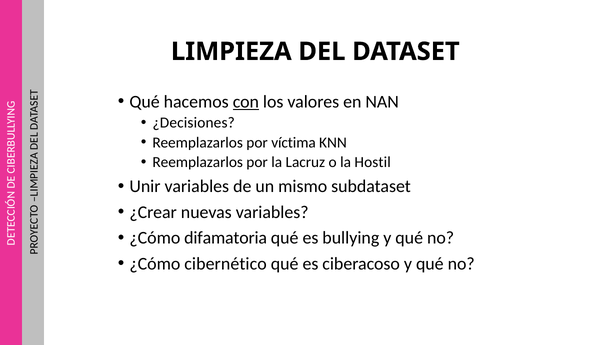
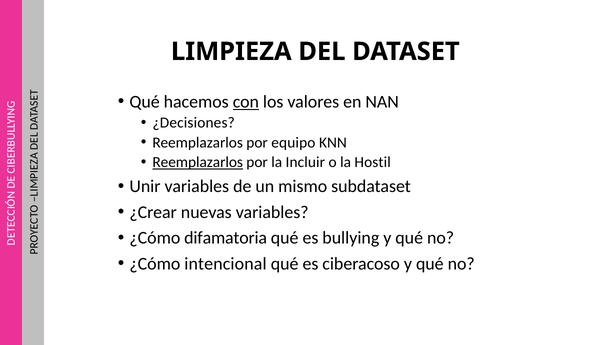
víctima: víctima -> equipo
Reemplazarlos at (198, 162) underline: none -> present
Lacruz: Lacruz -> Incluir
cibernético: cibernético -> intencional
